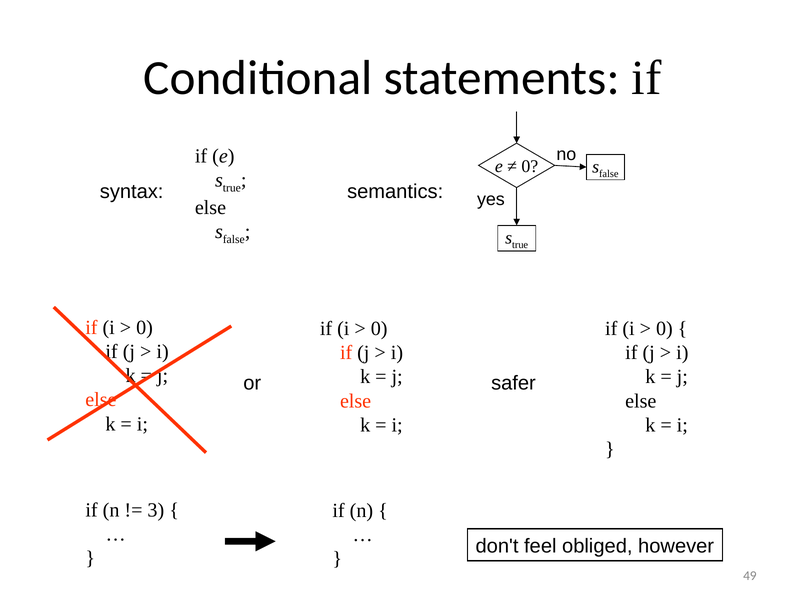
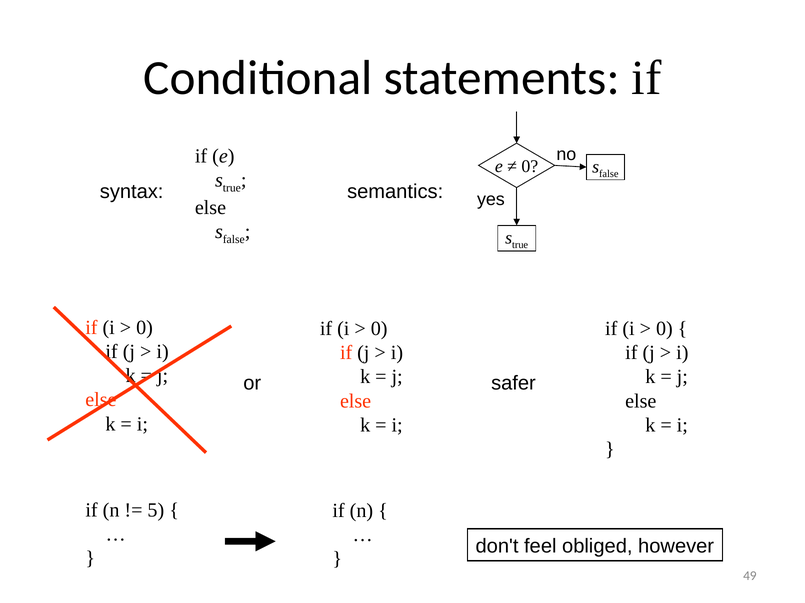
3: 3 -> 5
